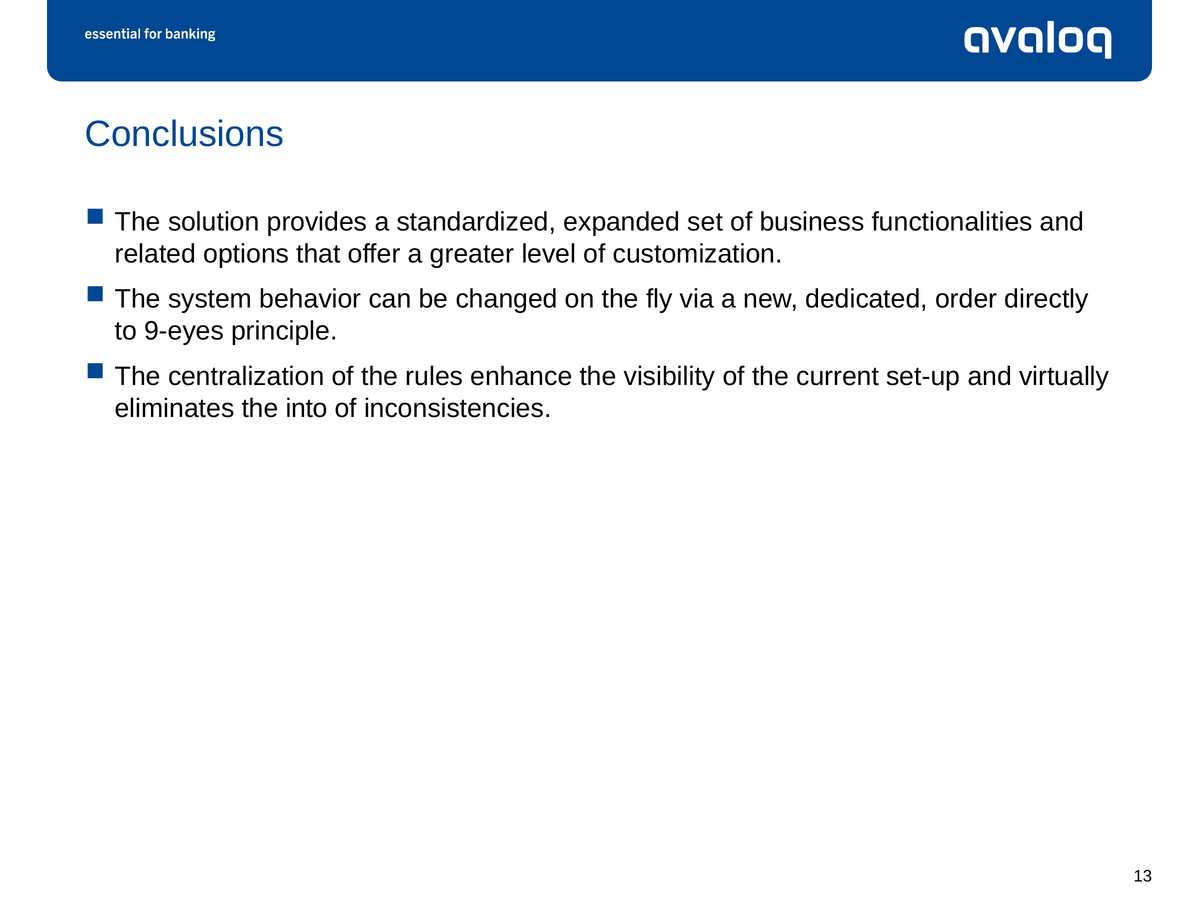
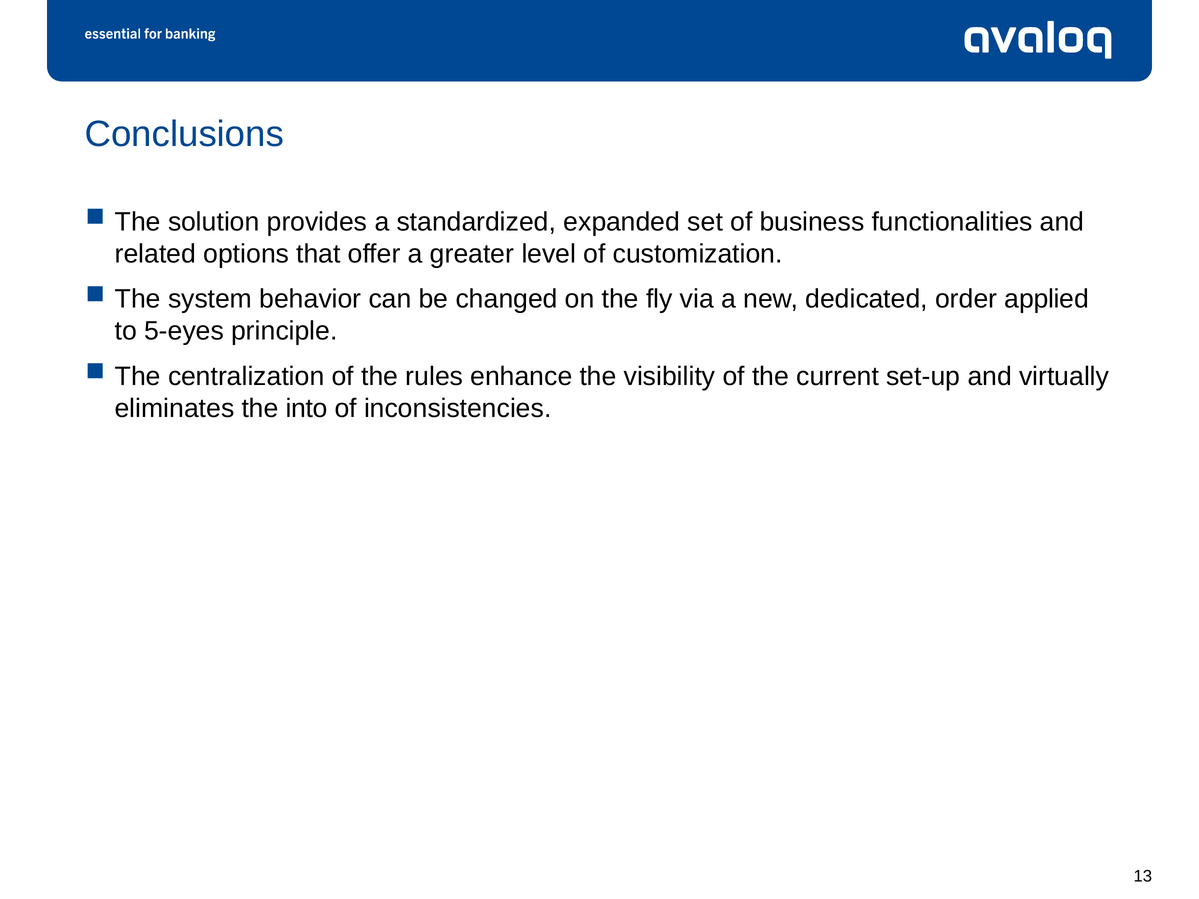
directly: directly -> applied
9-eyes: 9-eyes -> 5-eyes
